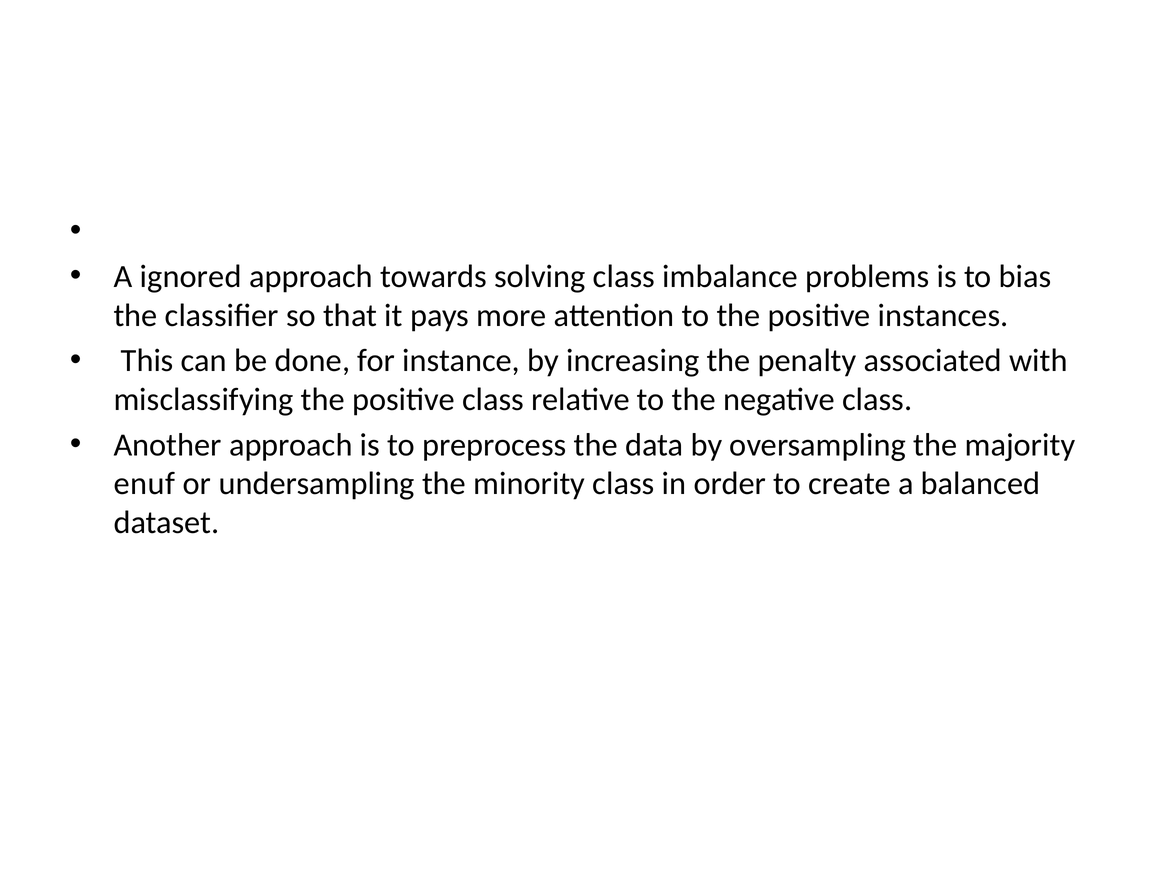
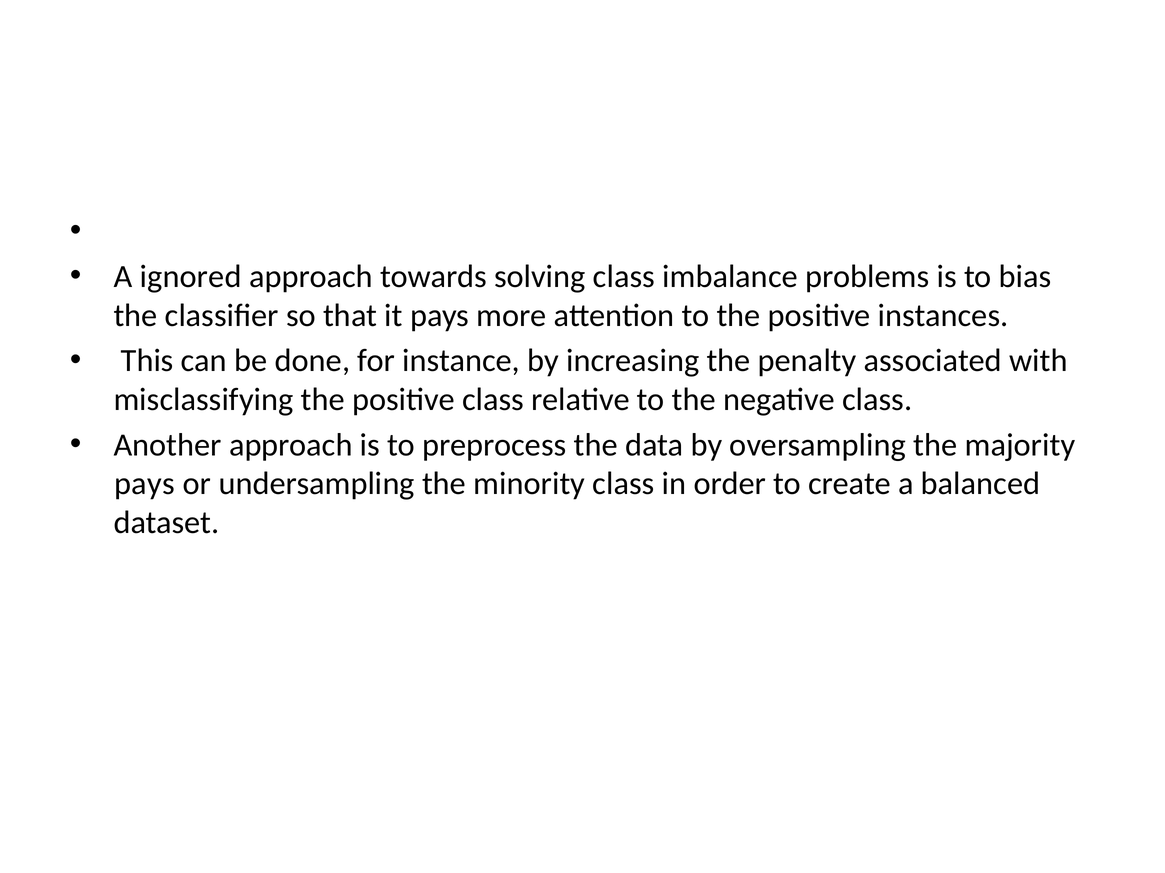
enuf at (144, 484): enuf -> pays
